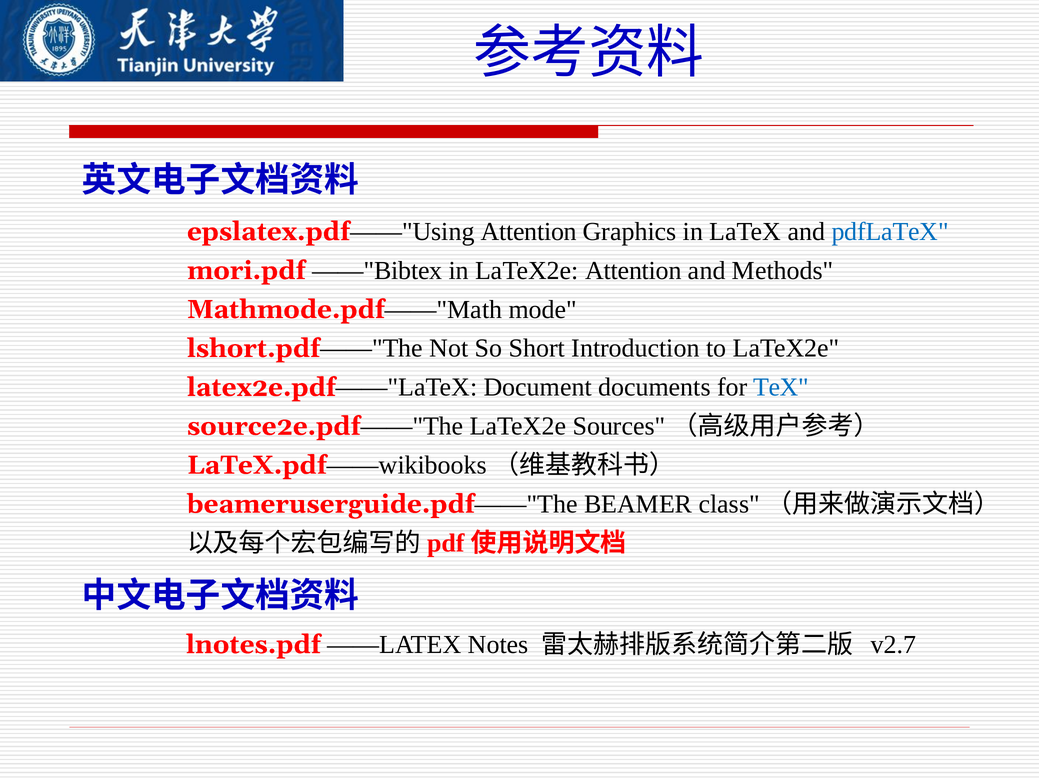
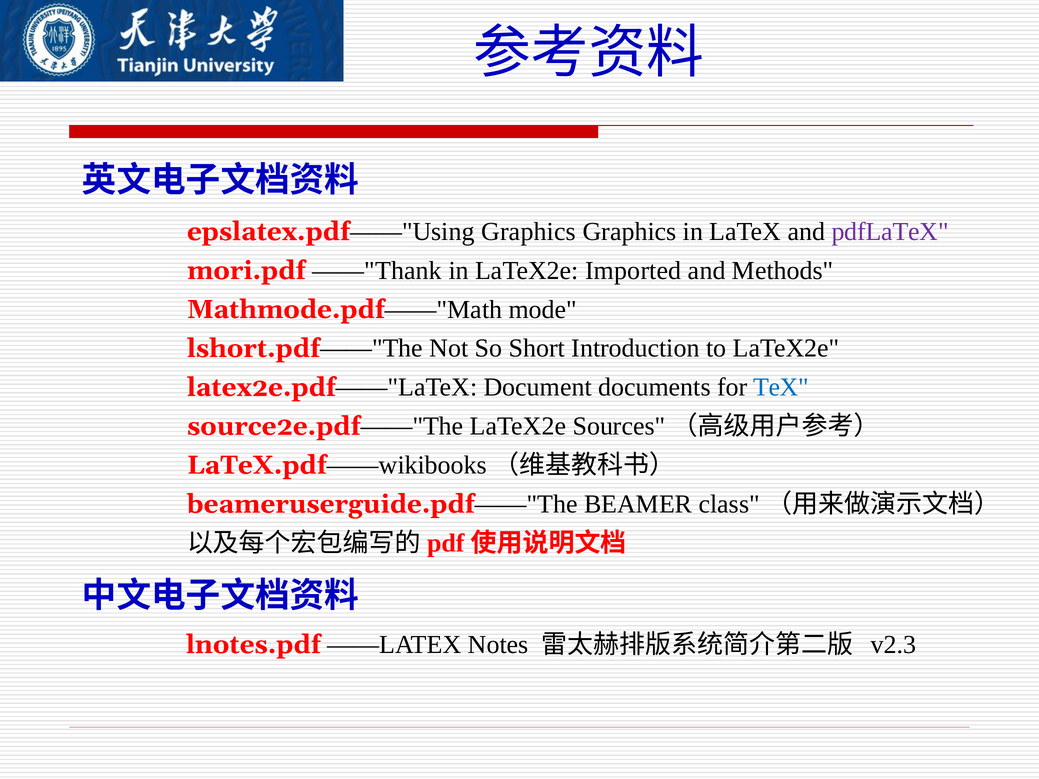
epslatex.pdf——"Using Attention: Attention -> Graphics
pdfLaTeX colour: blue -> purple
——"Bibtex: ——"Bibtex -> ——"Thank
LaTeX2e Attention: Attention -> Imported
v2.7: v2.7 -> v2.3
